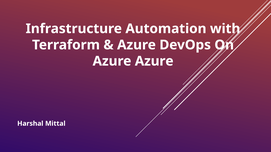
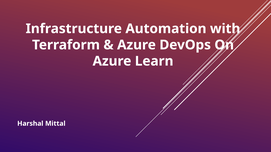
Azure Azure: Azure -> Learn
